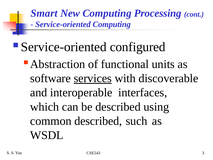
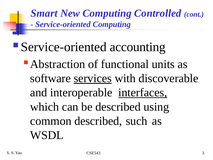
Processing: Processing -> Controlled
configured: configured -> accounting
interfaces underline: none -> present
